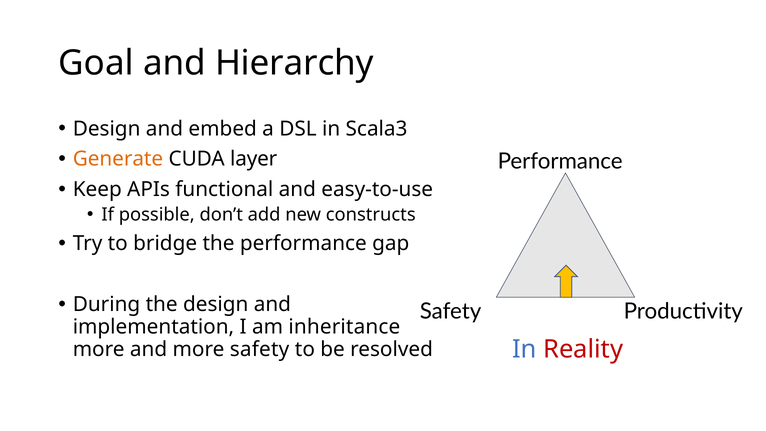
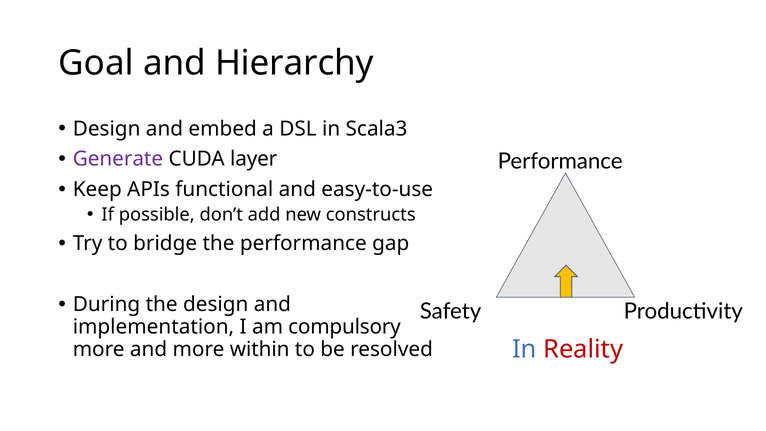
Generate colour: orange -> purple
inheritance: inheritance -> compulsory
more safety: safety -> within
